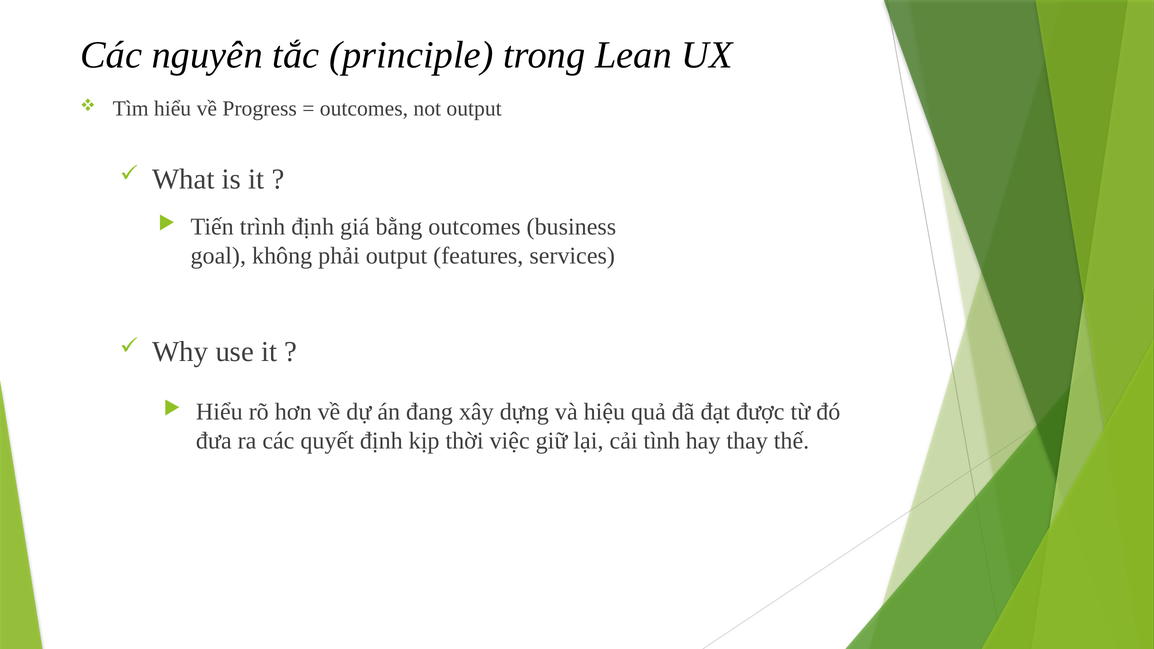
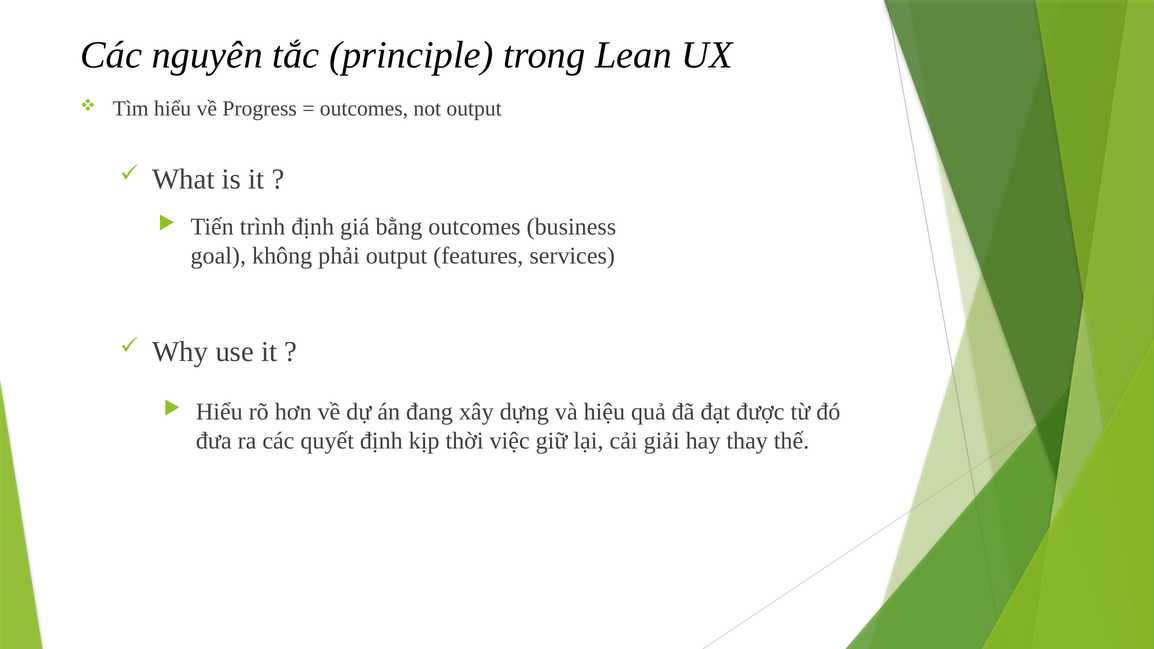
tình: tình -> giải
